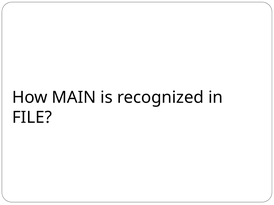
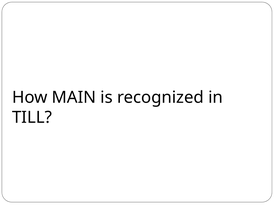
FILE: FILE -> TILL
